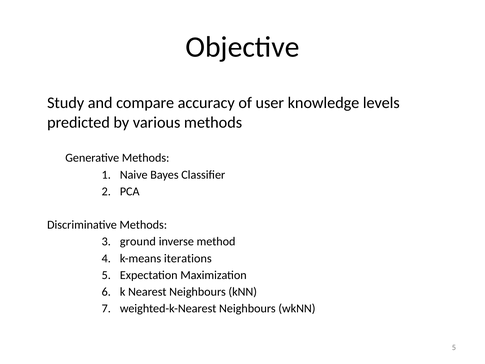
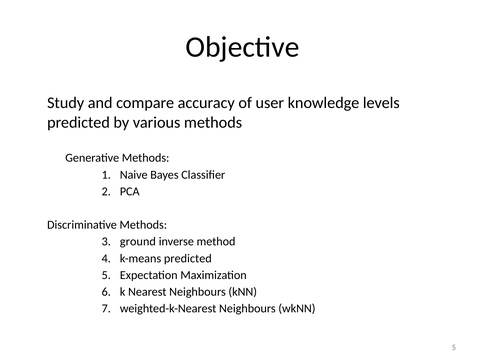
k-means iterations: iterations -> predicted
